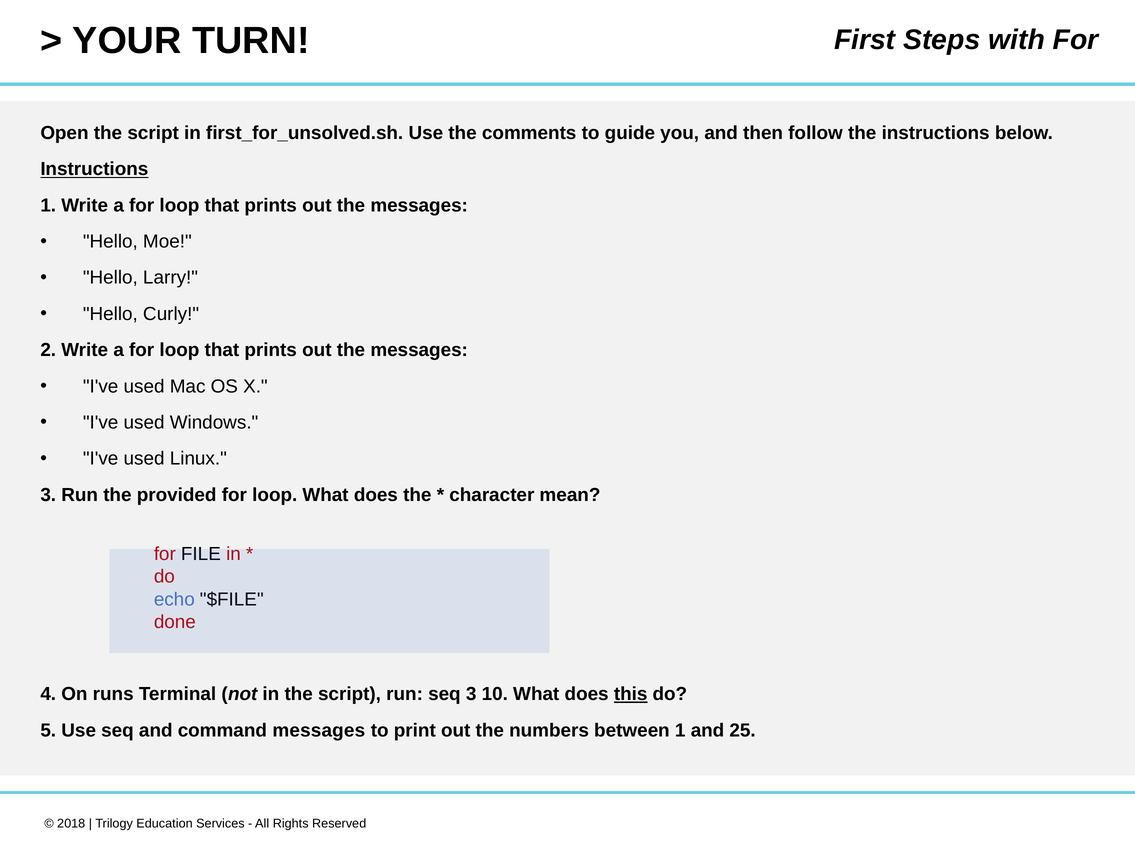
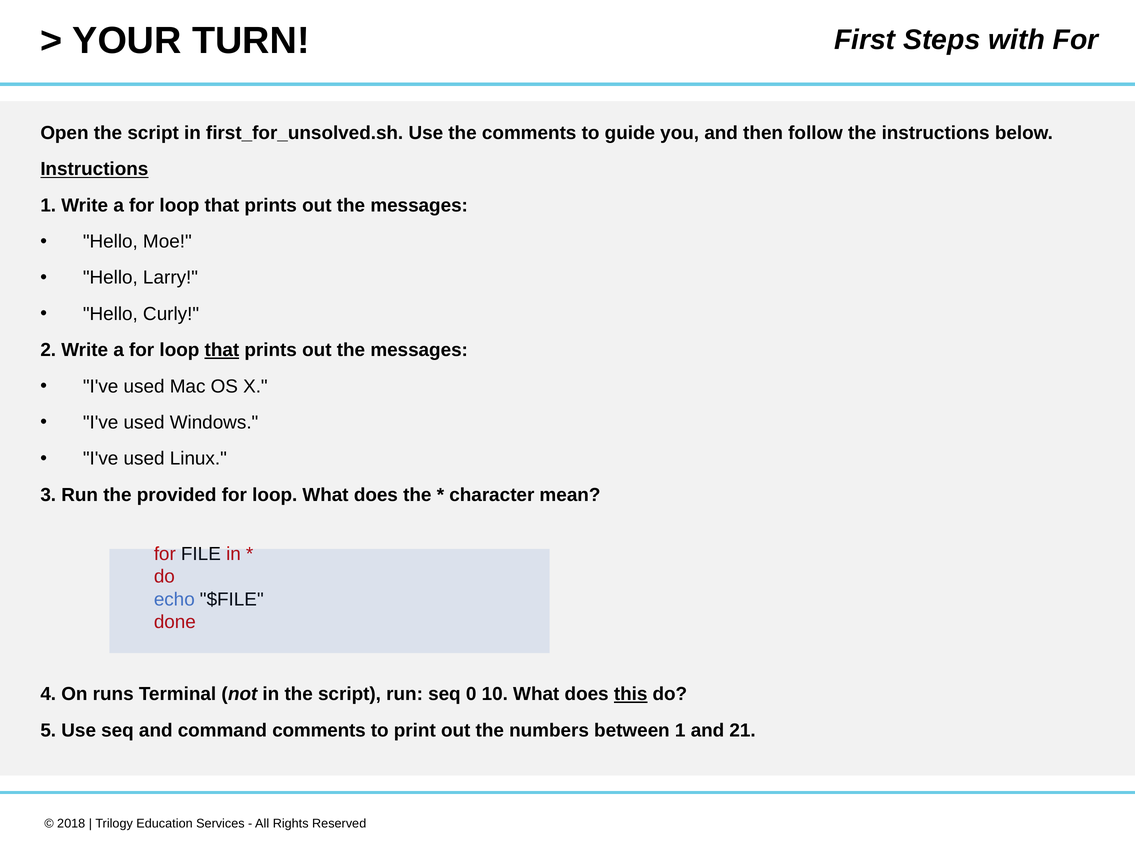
that at (222, 350) underline: none -> present
seq 3: 3 -> 0
command messages: messages -> comments
25: 25 -> 21
